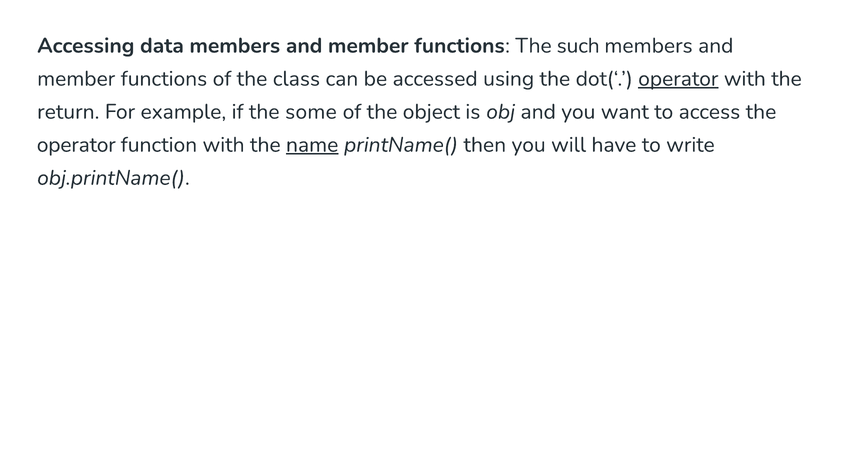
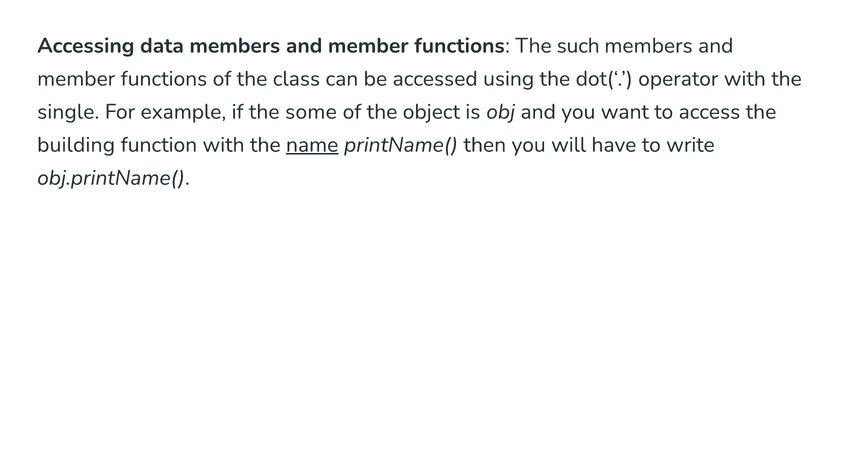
operator at (678, 79) underline: present -> none
return: return -> single
operator at (76, 145): operator -> building
